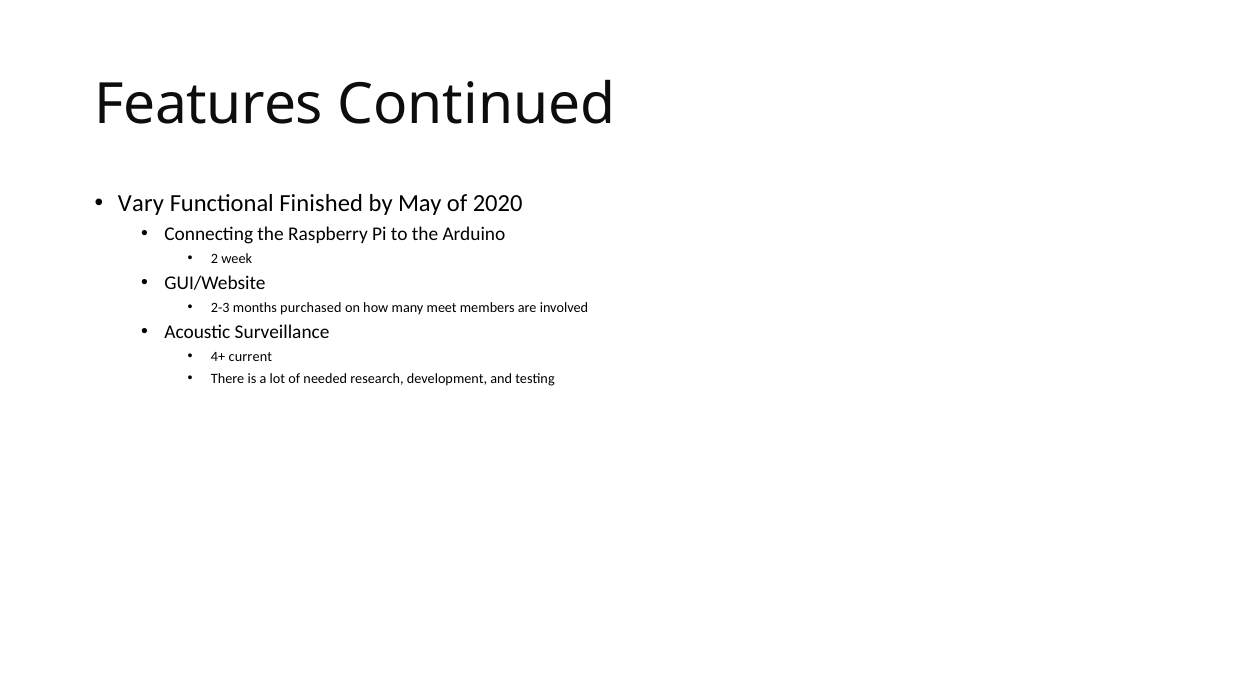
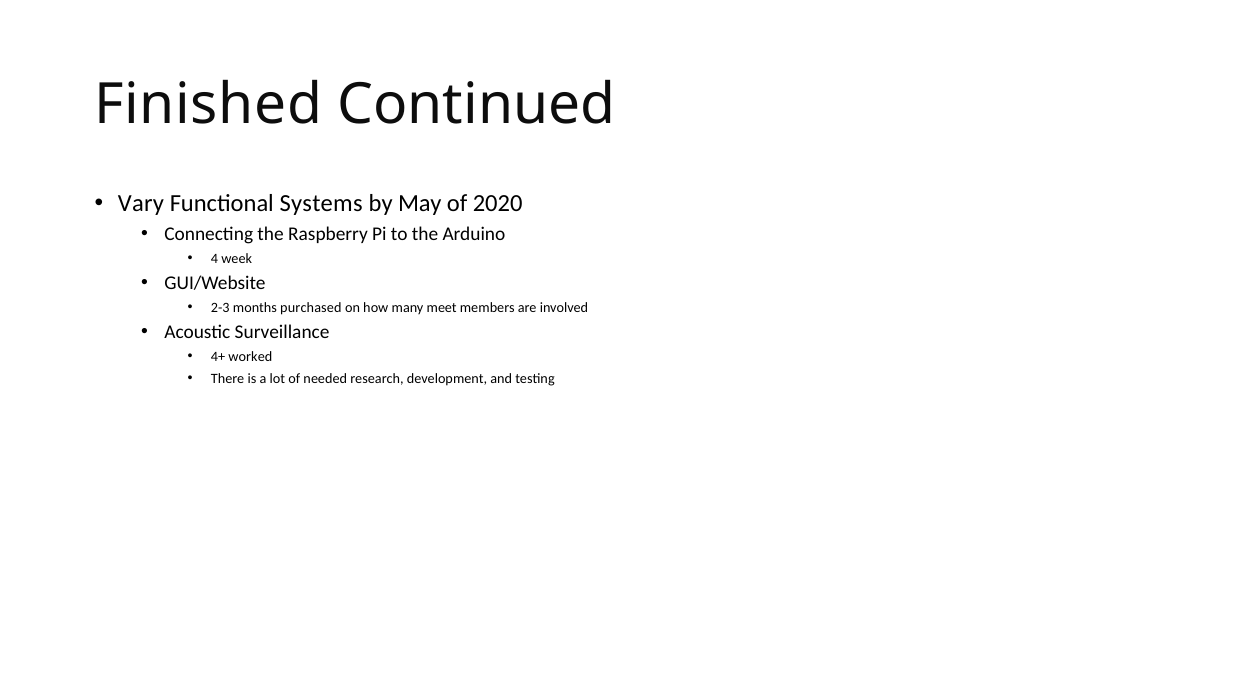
Features: Features -> Finished
Finished: Finished -> Systems
2: 2 -> 4
current: current -> worked
